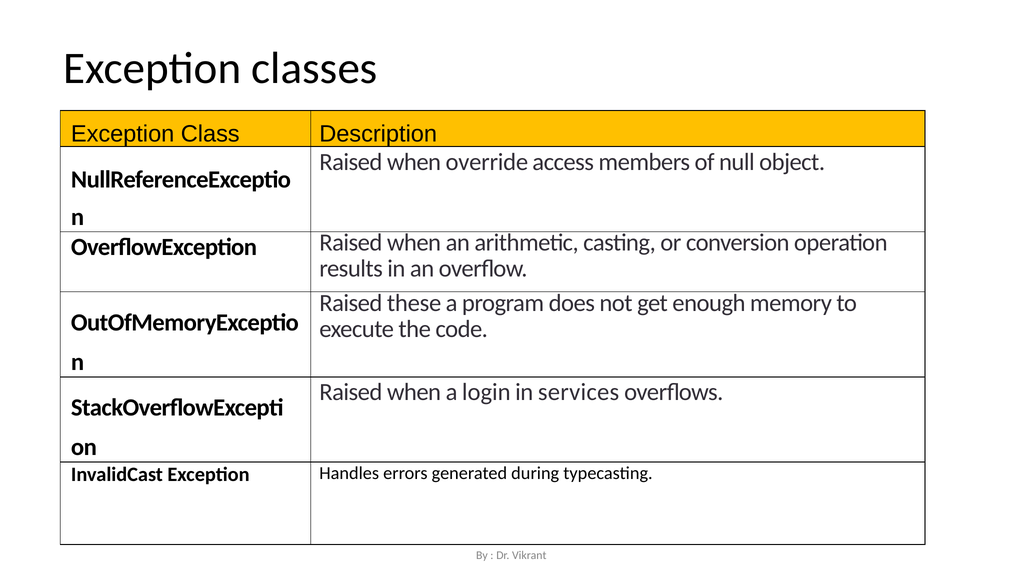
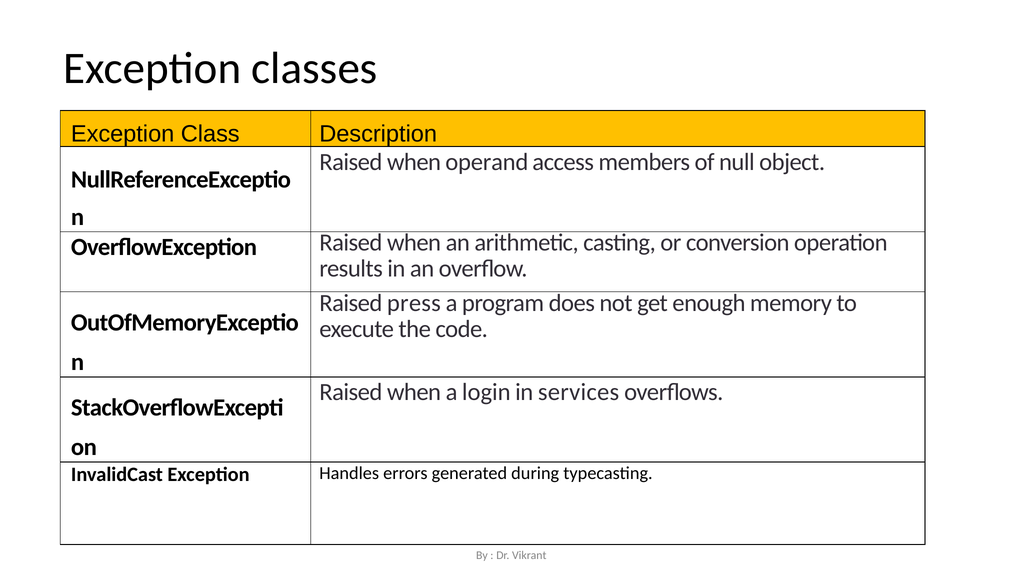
override: override -> operand
these: these -> press
